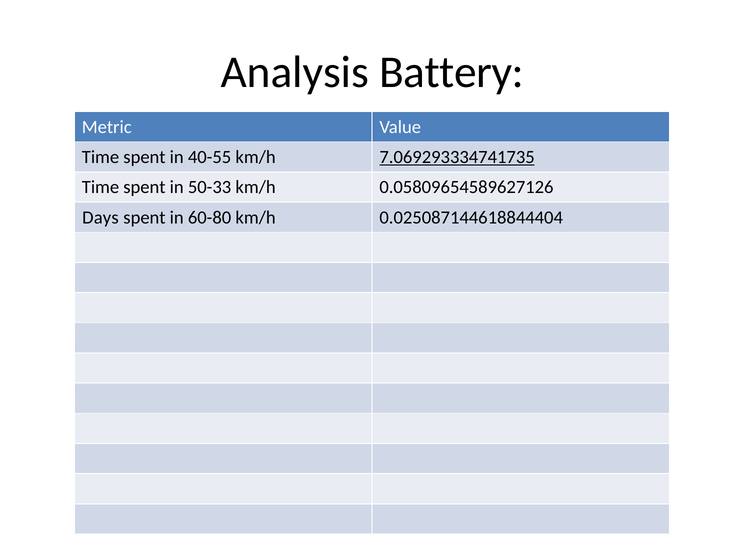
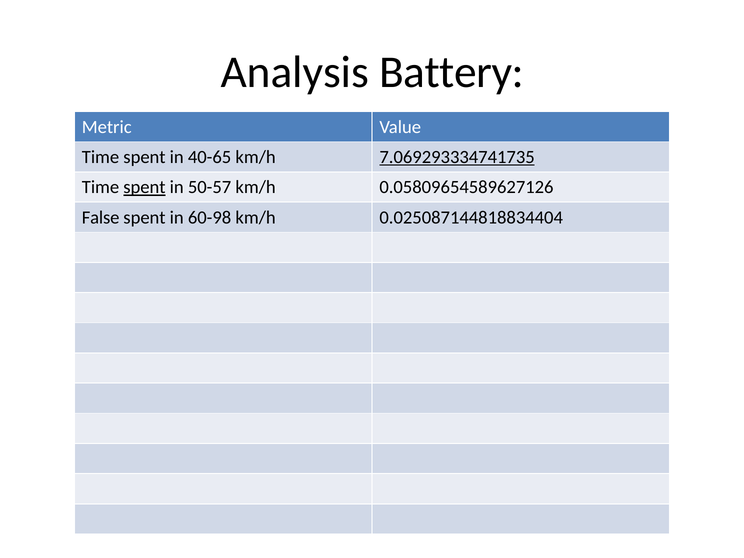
40-55: 40-55 -> 40-65
spent at (144, 187) underline: none -> present
50-33: 50-33 -> 50-57
Days: Days -> False
60-80: 60-80 -> 60-98
0.025087144618844404: 0.025087144618844404 -> 0.025087144818834404
